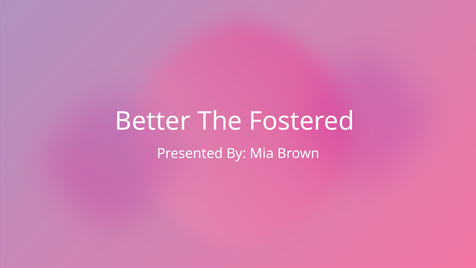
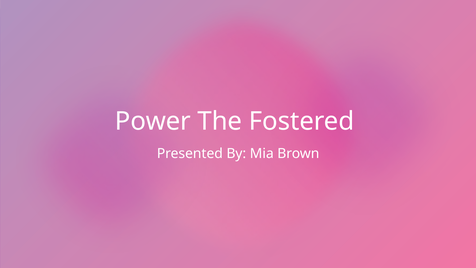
Better: Better -> Power
